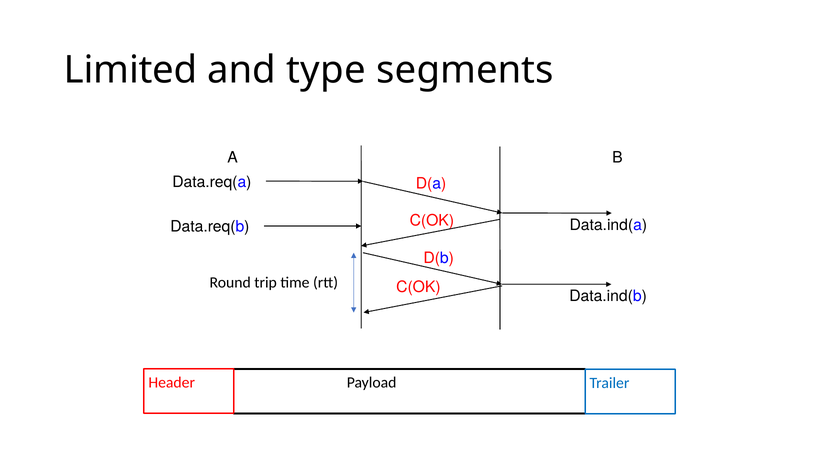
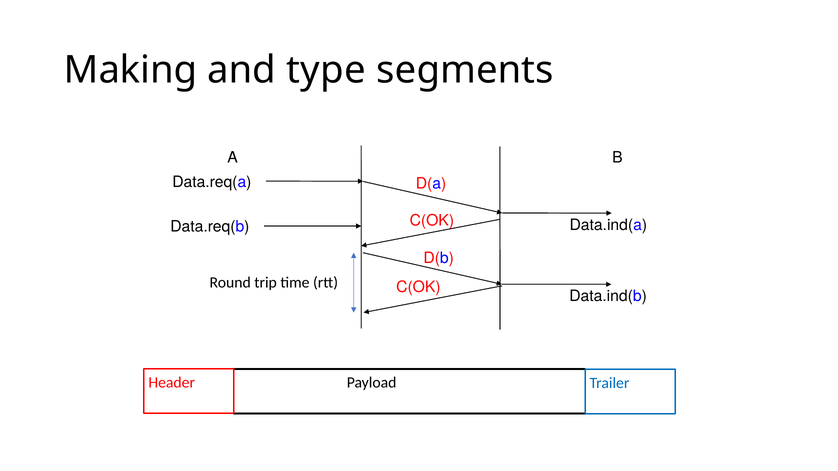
Limited: Limited -> Making
